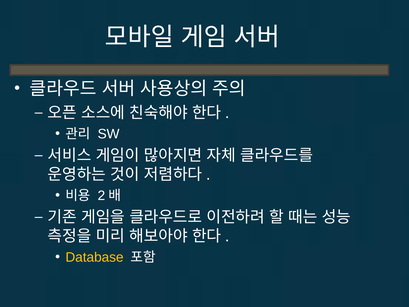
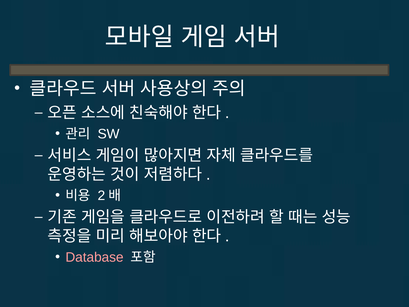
Database colour: yellow -> pink
